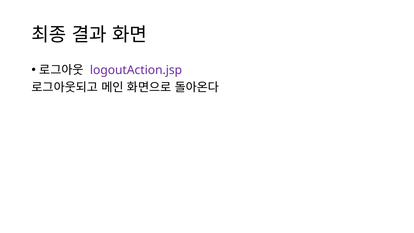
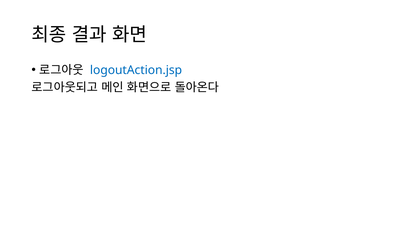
logoutAction.jsp colour: purple -> blue
